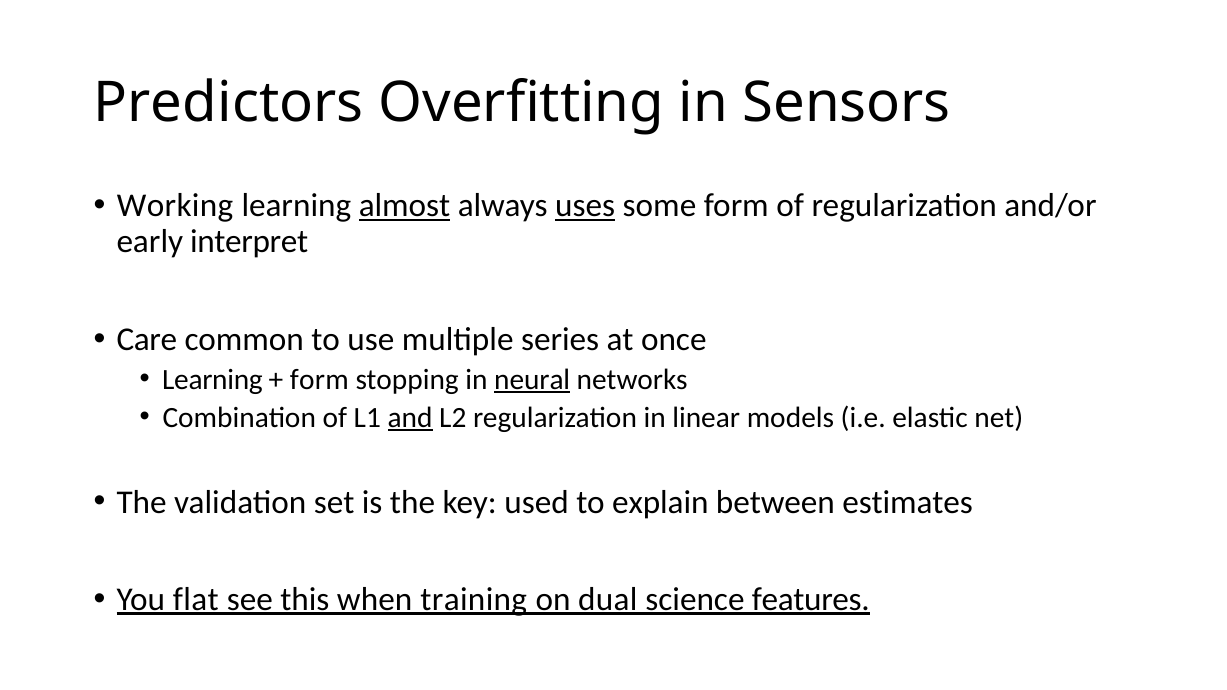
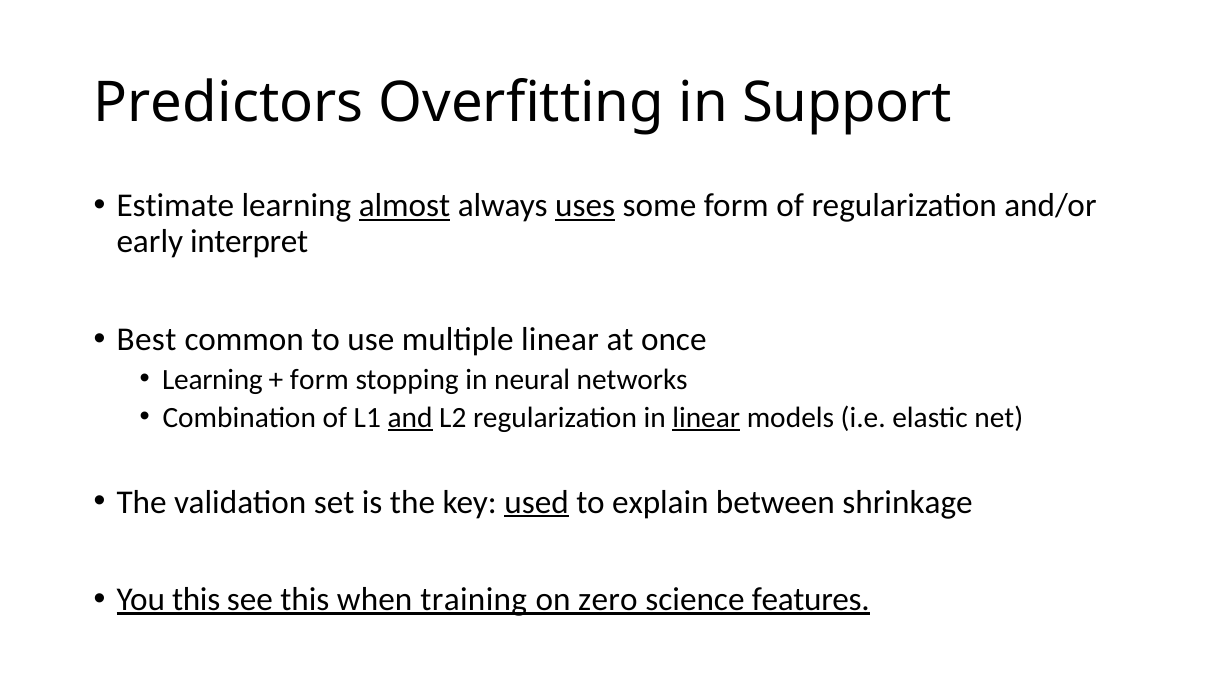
Sensors: Sensors -> Support
Working: Working -> Estimate
Care: Care -> Best
multiple series: series -> linear
neural underline: present -> none
linear at (706, 418) underline: none -> present
used underline: none -> present
estimates: estimates -> shrinkage
You flat: flat -> this
dual: dual -> zero
